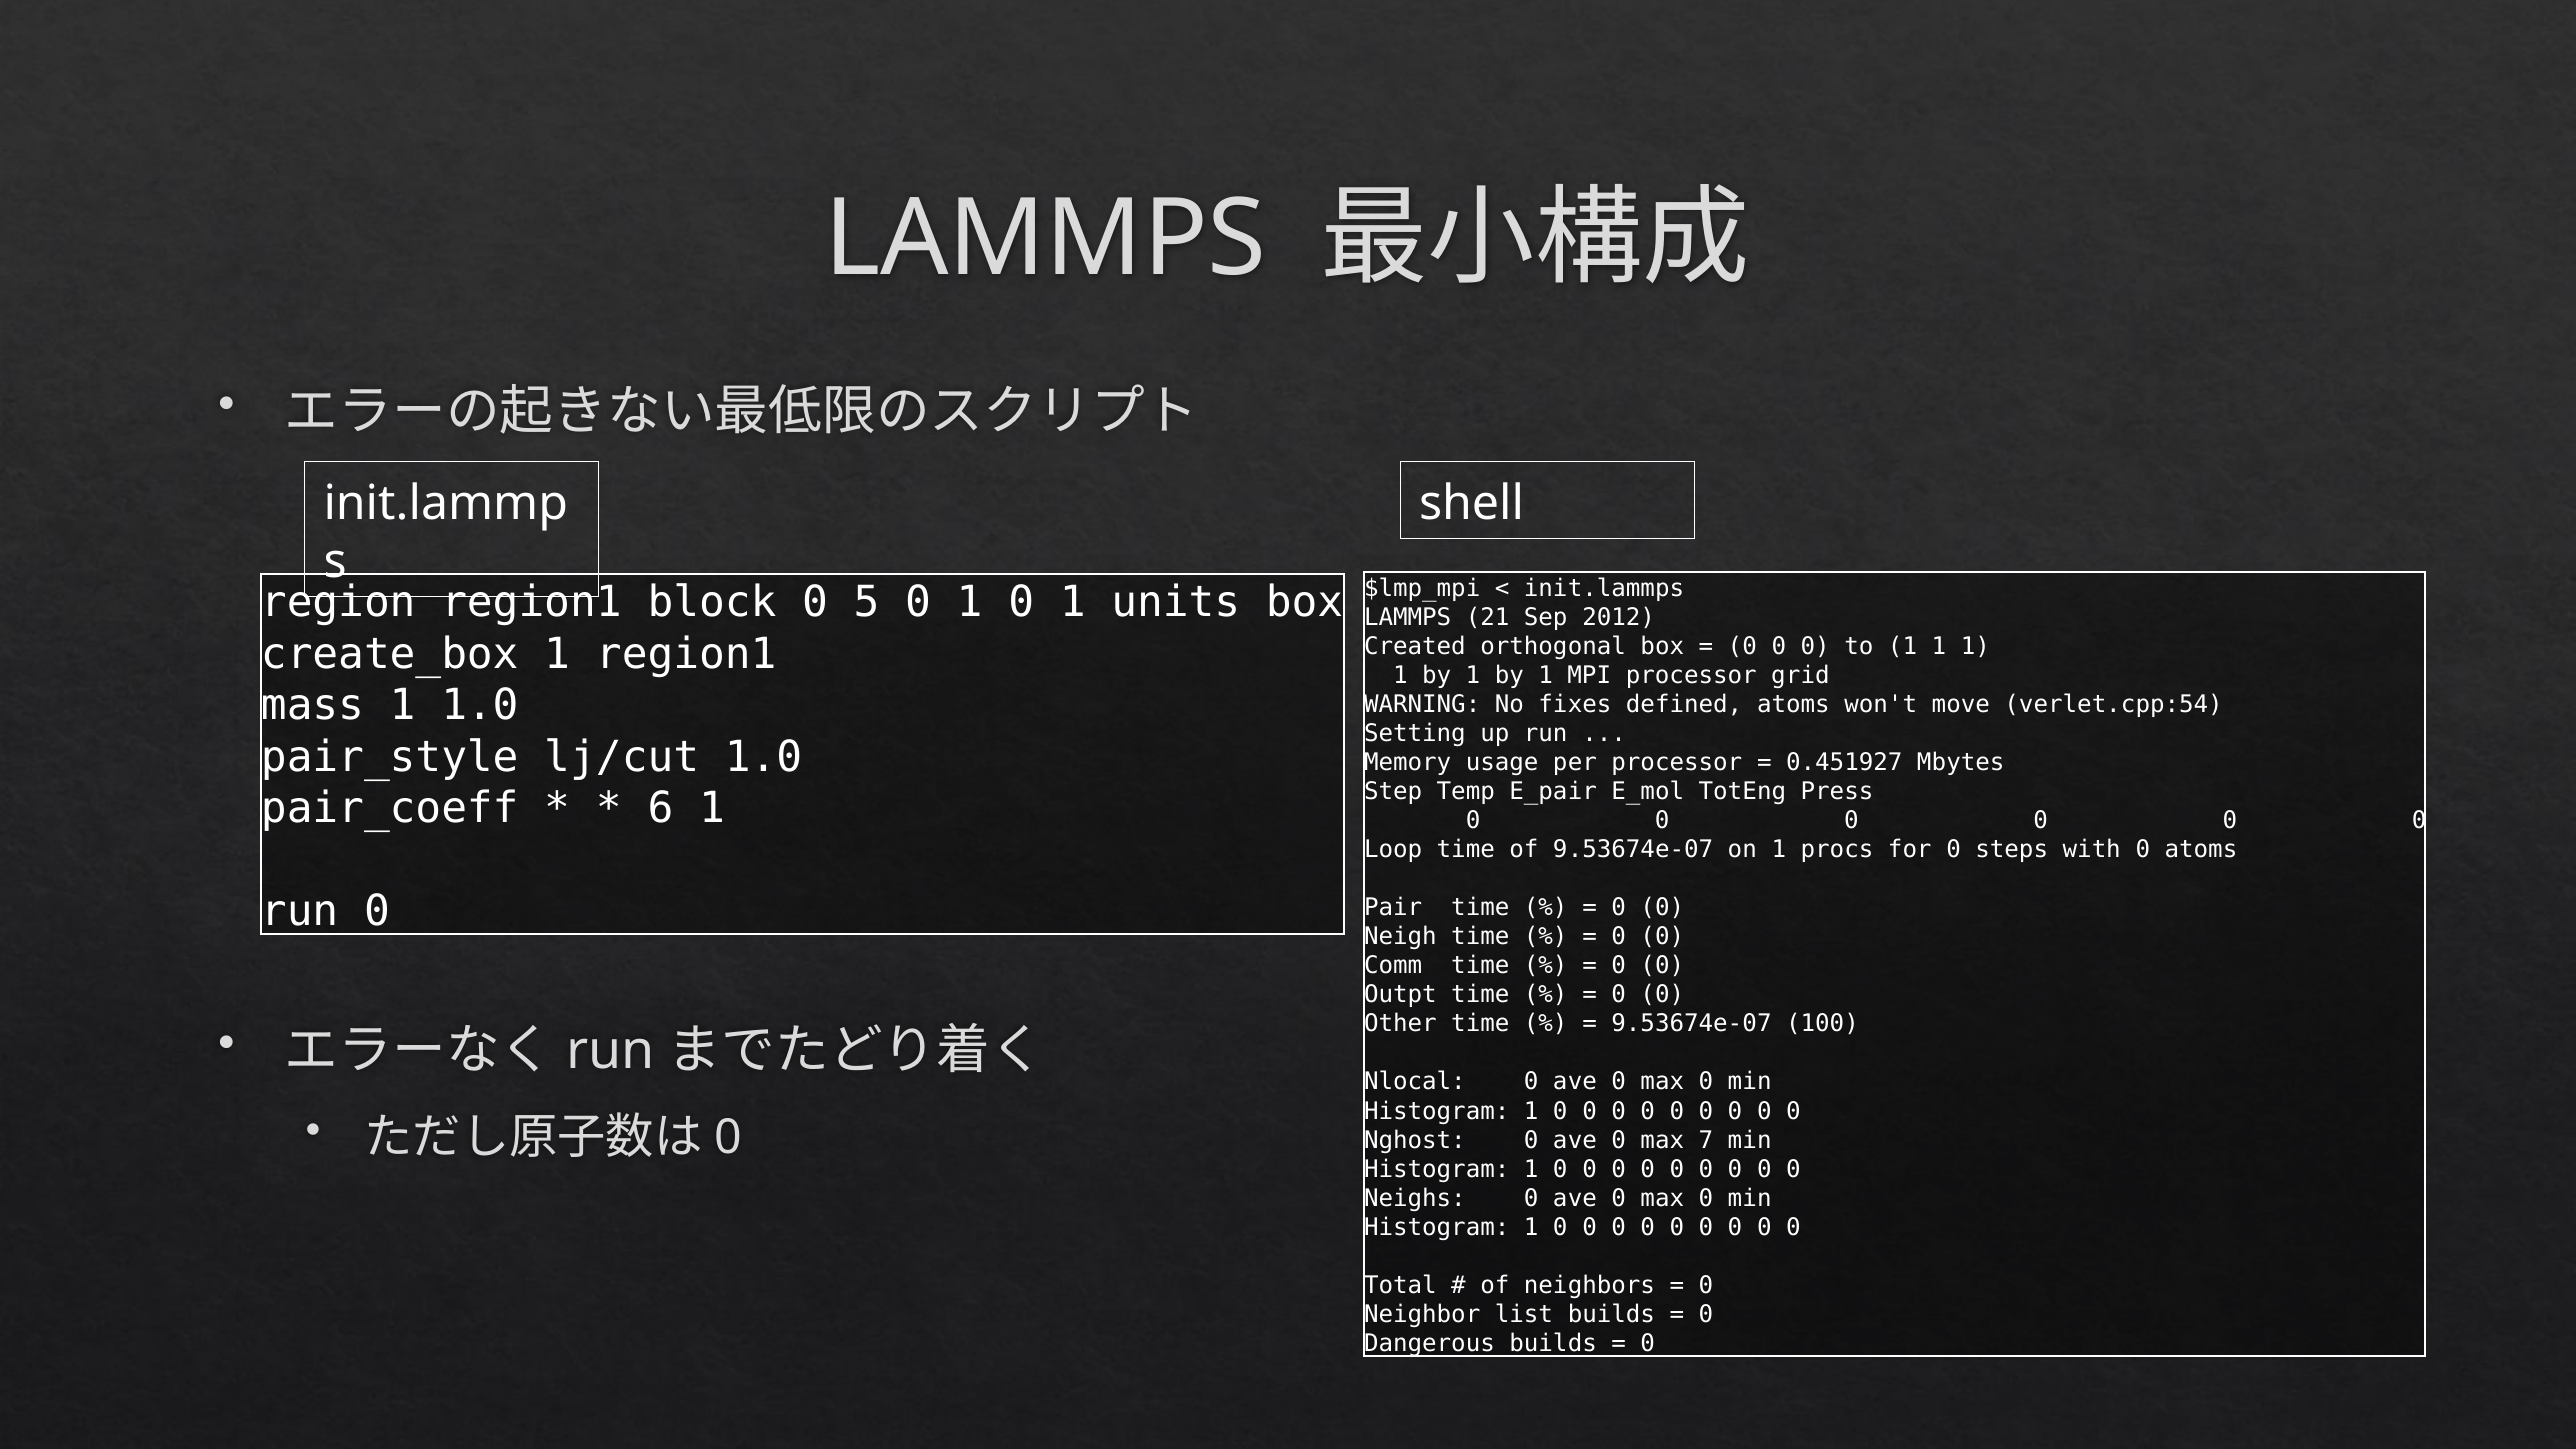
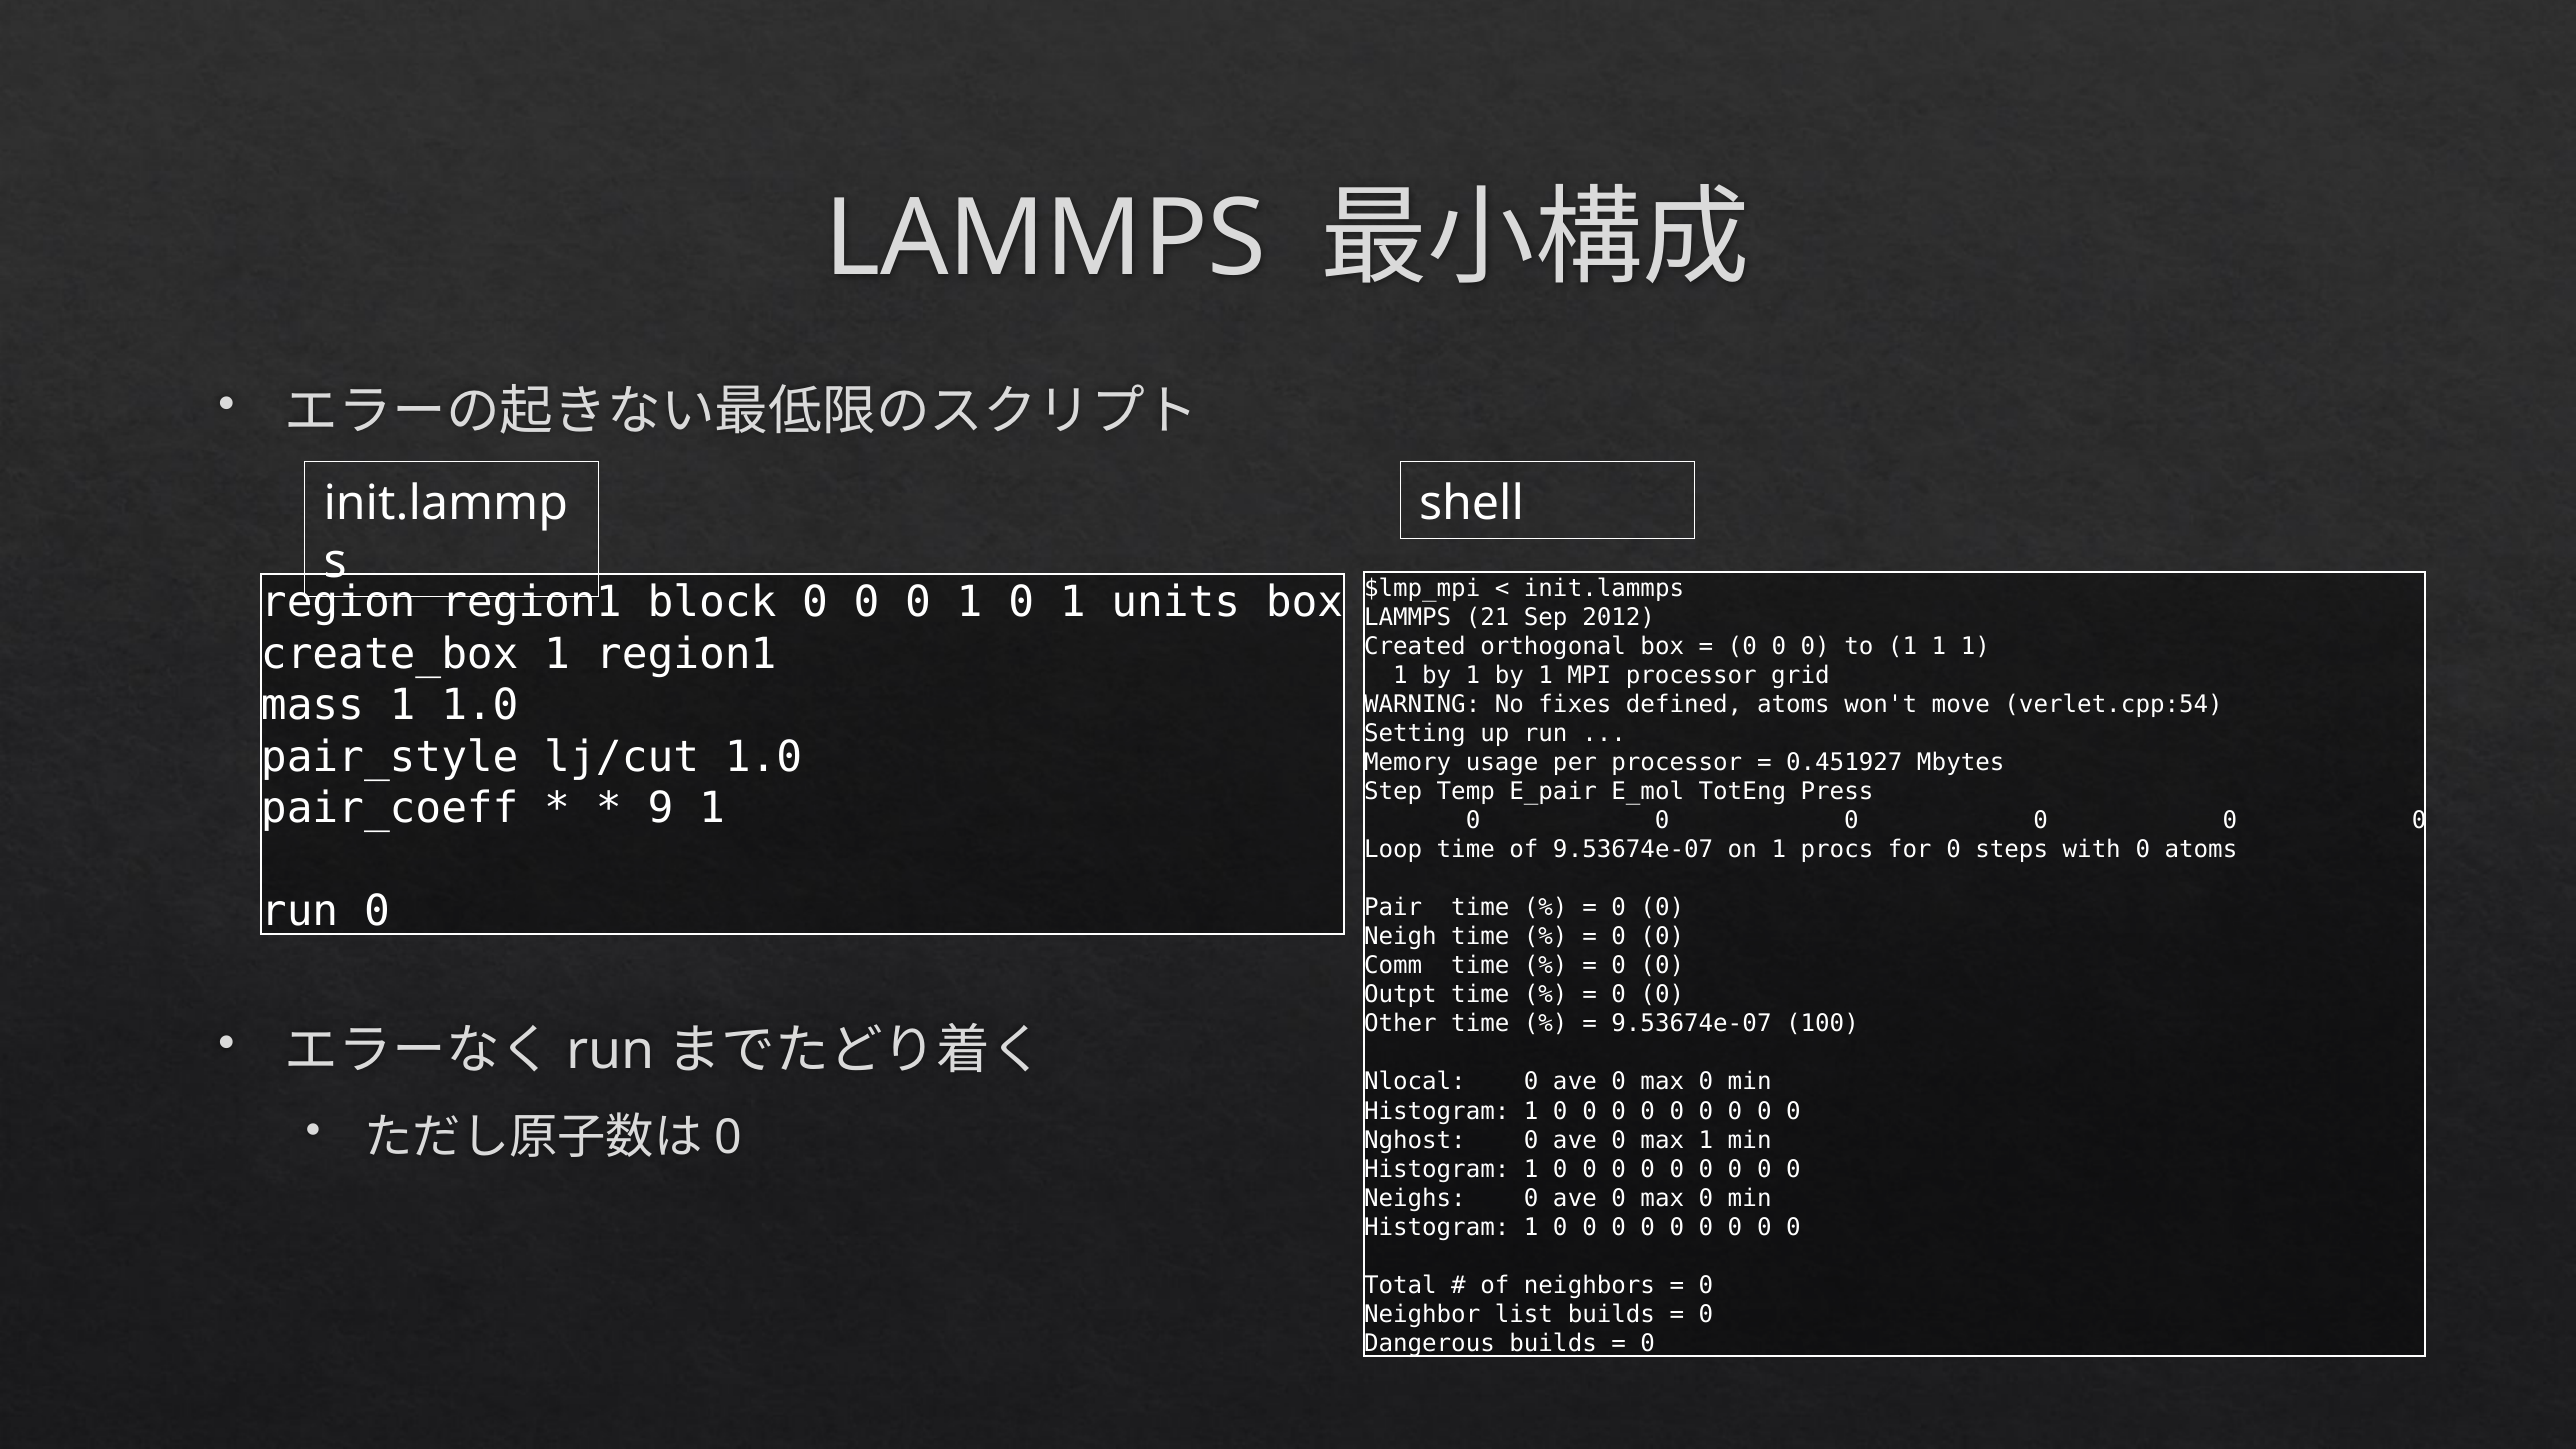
block 0 5: 5 -> 0
6: 6 -> 9
max 7: 7 -> 1
